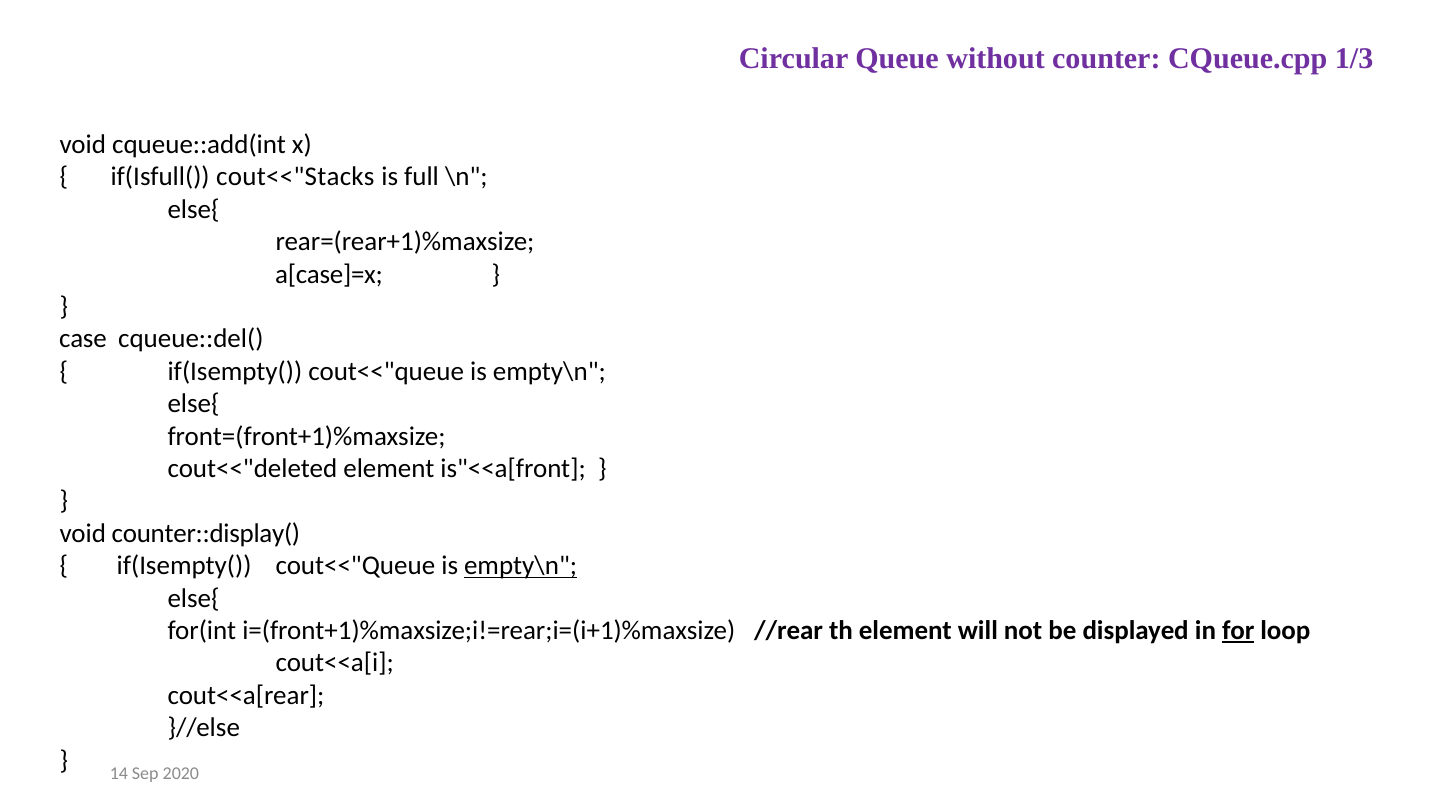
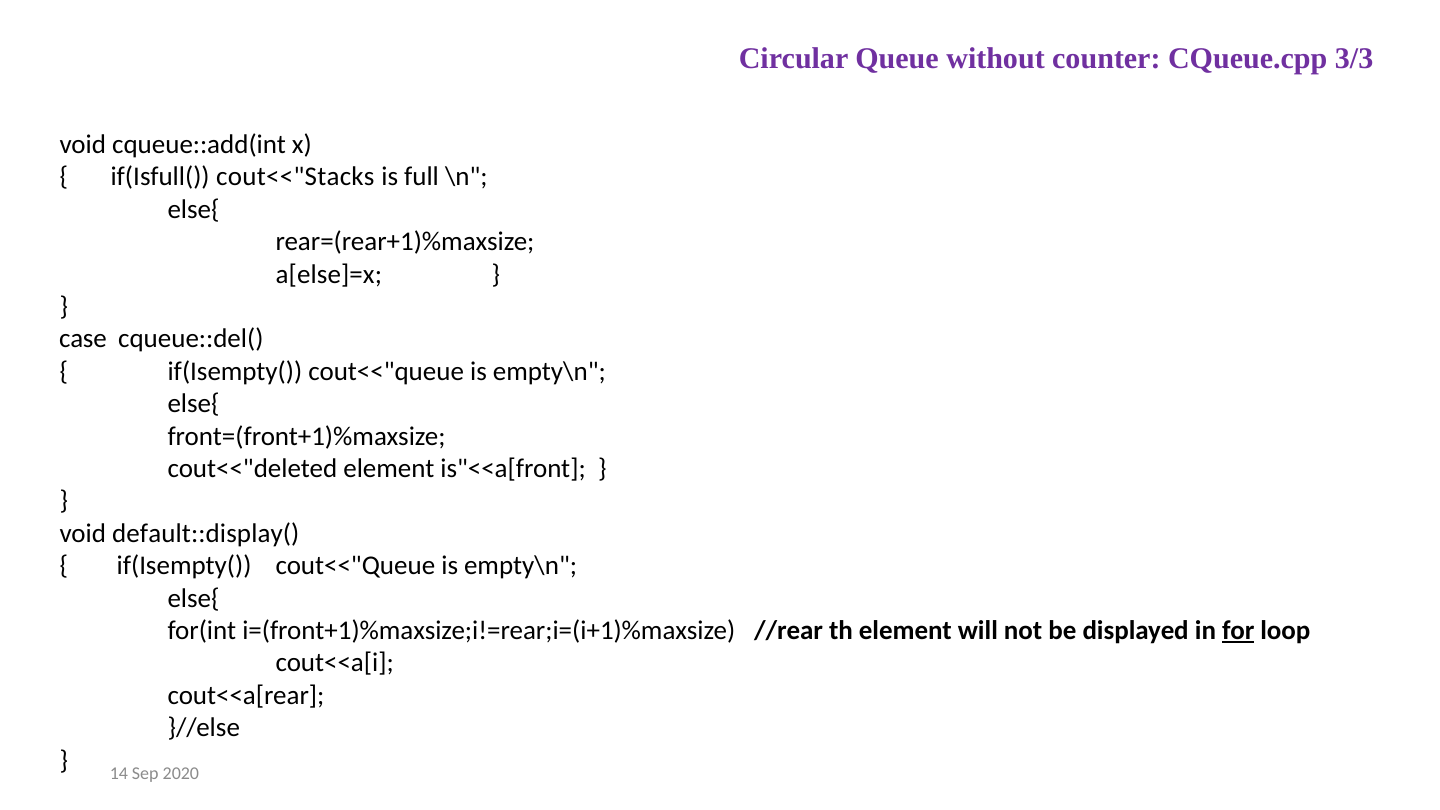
1/3: 1/3 -> 3/3
a[case]=x: a[case]=x -> a[else]=x
counter::display(: counter::display( -> default::display(
empty\n at (521, 566) underline: present -> none
